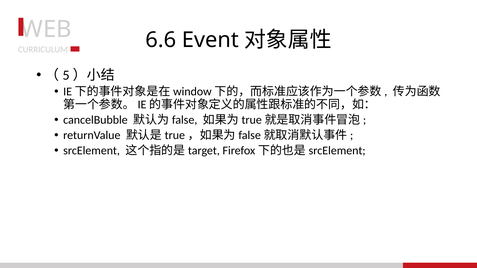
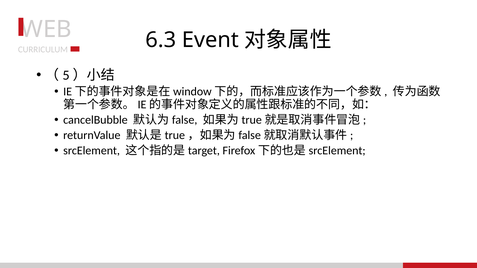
6.6: 6.6 -> 6.3
